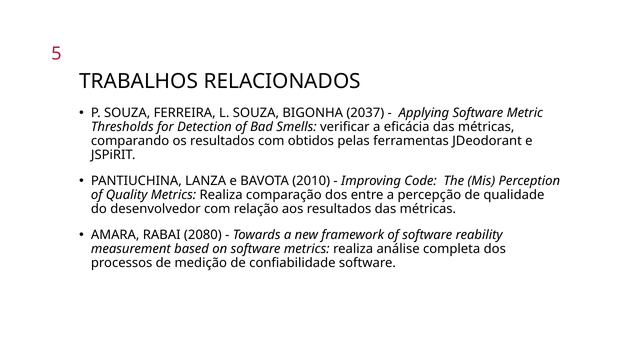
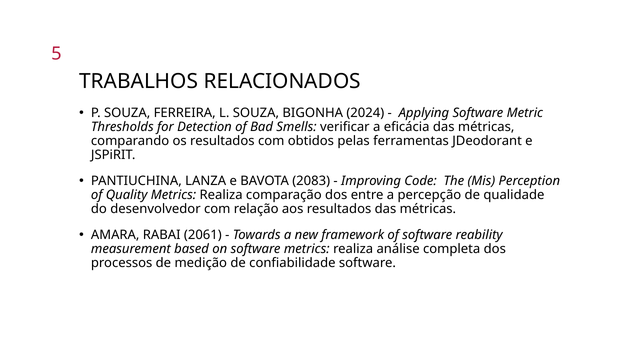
2037: 2037 -> 2024
2010: 2010 -> 2083
2080: 2080 -> 2061
